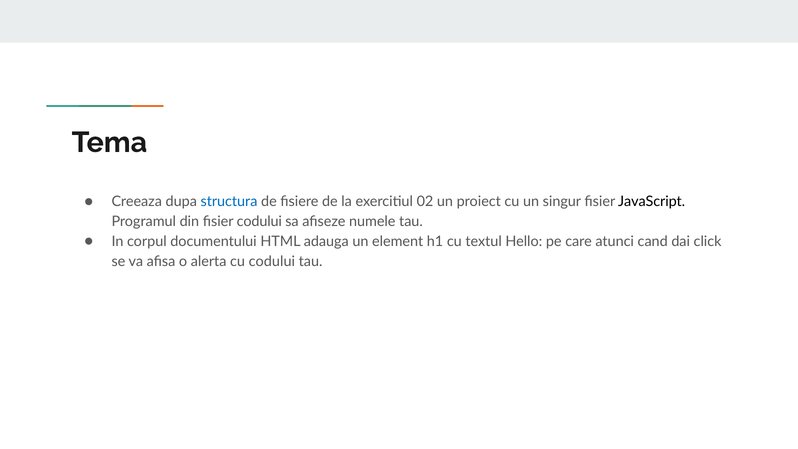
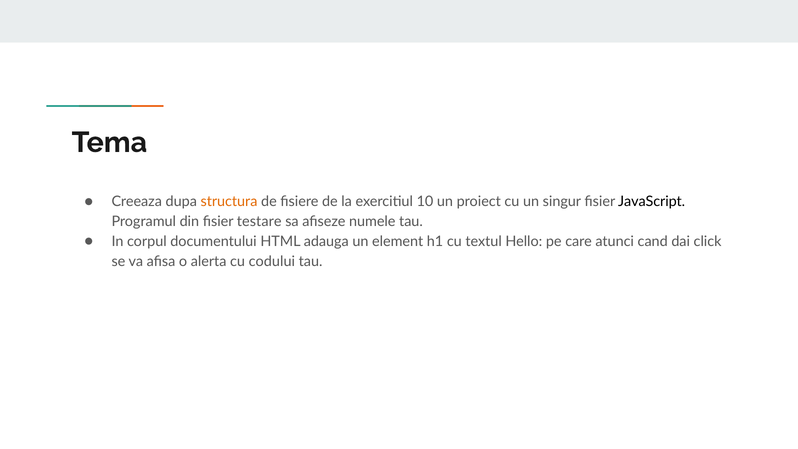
structura colour: blue -> orange
02: 02 -> 10
fisier codului: codului -> testare
